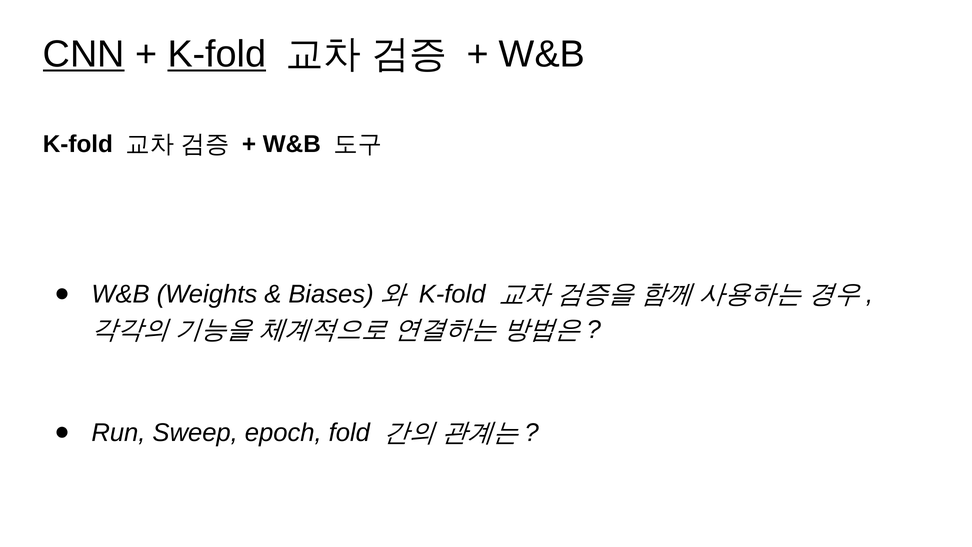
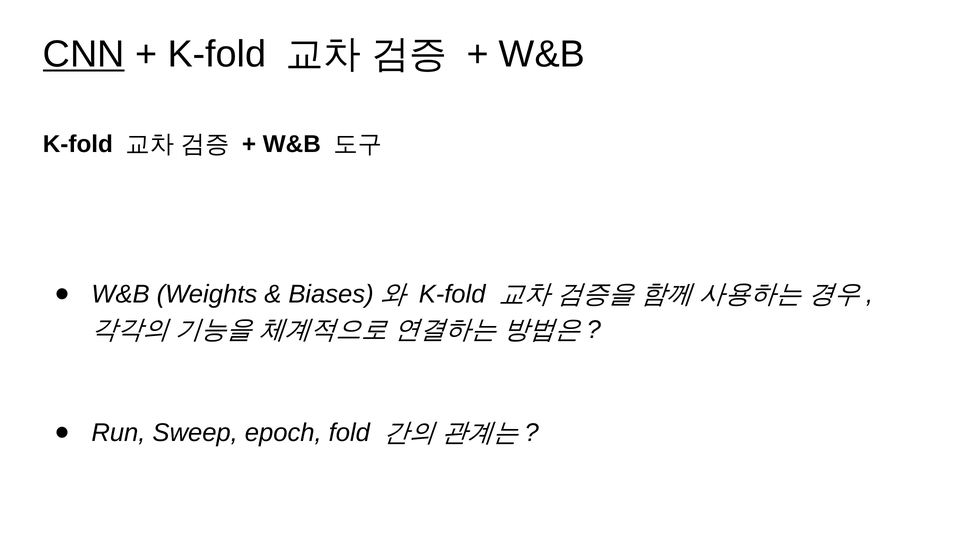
K-fold at (217, 54) underline: present -> none
